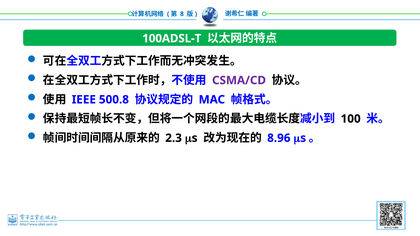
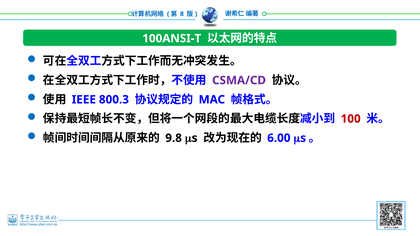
100ADSL-T: 100ADSL-T -> 100ANSI-T
500.8: 500.8 -> 800.3
100 colour: black -> red
2.3: 2.3 -> 9.8
8.96: 8.96 -> 6.00
